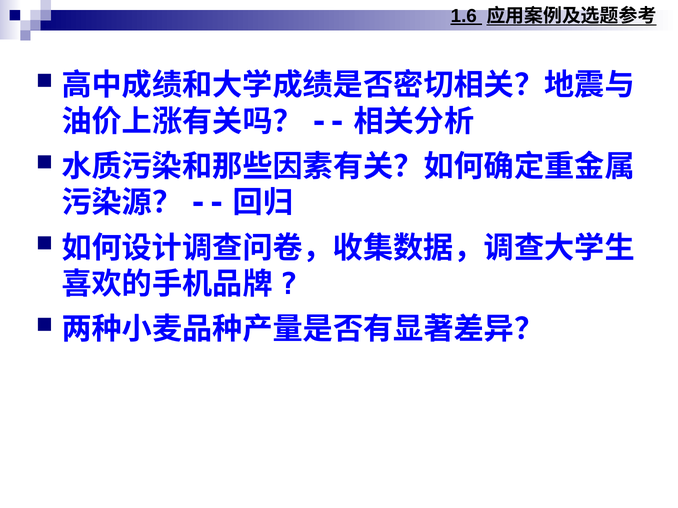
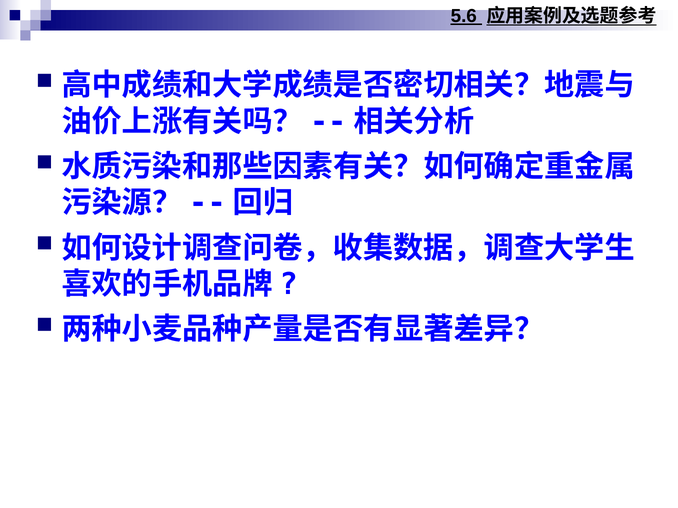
1.6: 1.6 -> 5.6
